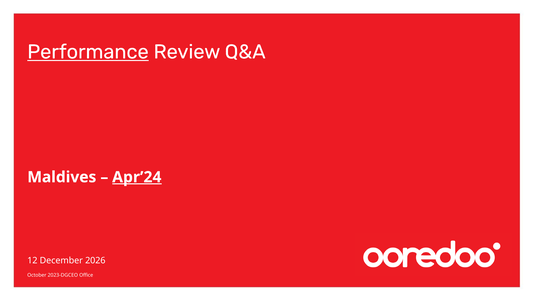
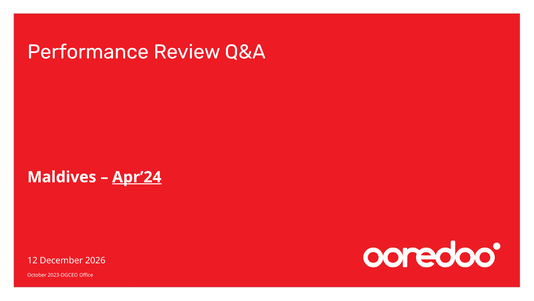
Performance underline: present -> none
